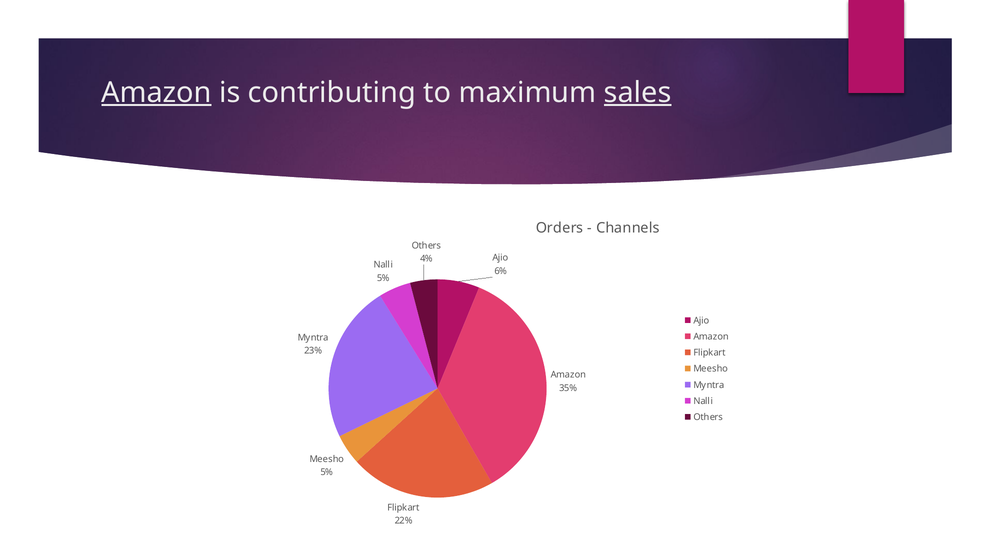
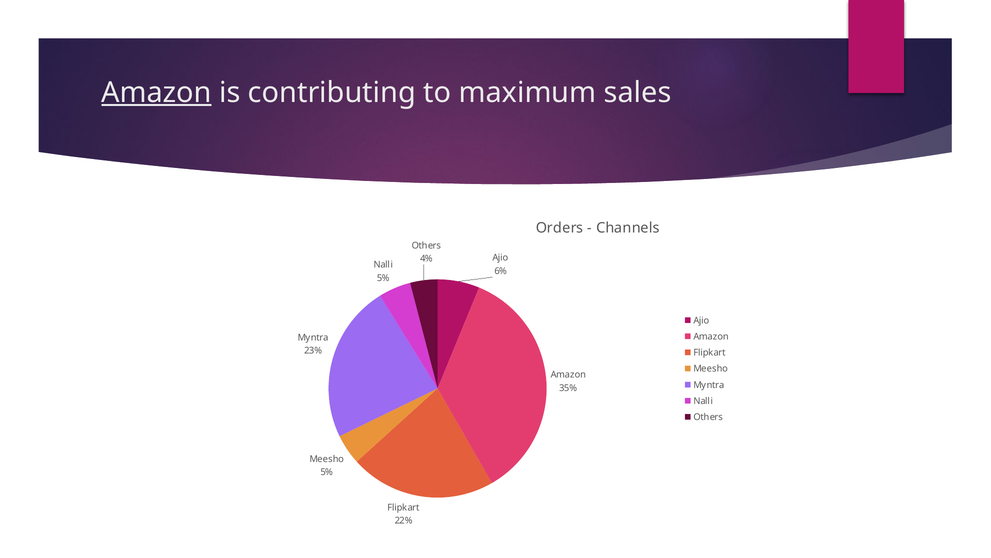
sales underline: present -> none
